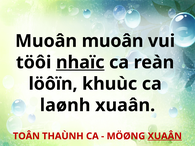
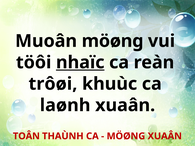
Muoân muoân: muoân -> möøng
löôïn: löôïn -> trôøi
XUAÂN at (165, 136) underline: present -> none
